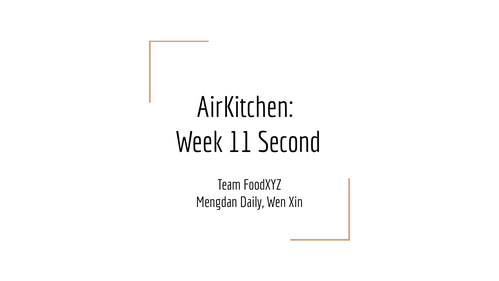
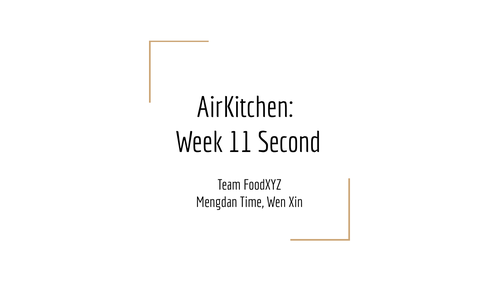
Daily: Daily -> Time
